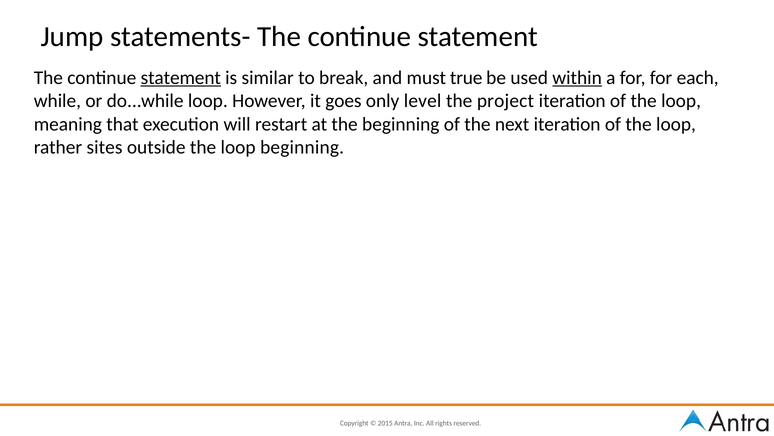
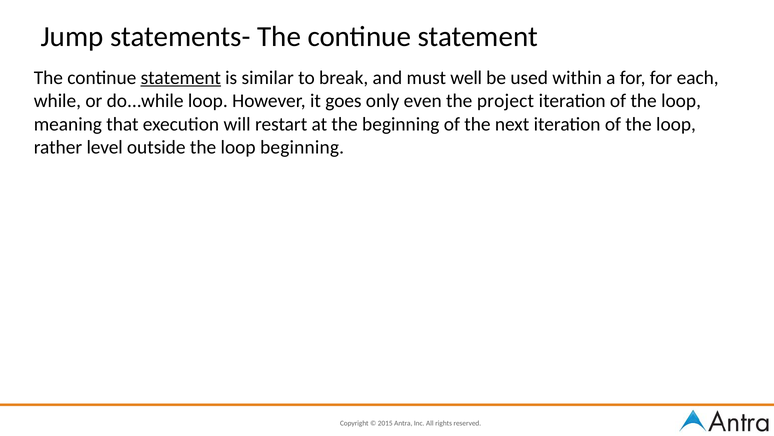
true: true -> well
within underline: present -> none
level: level -> even
sites: sites -> level
